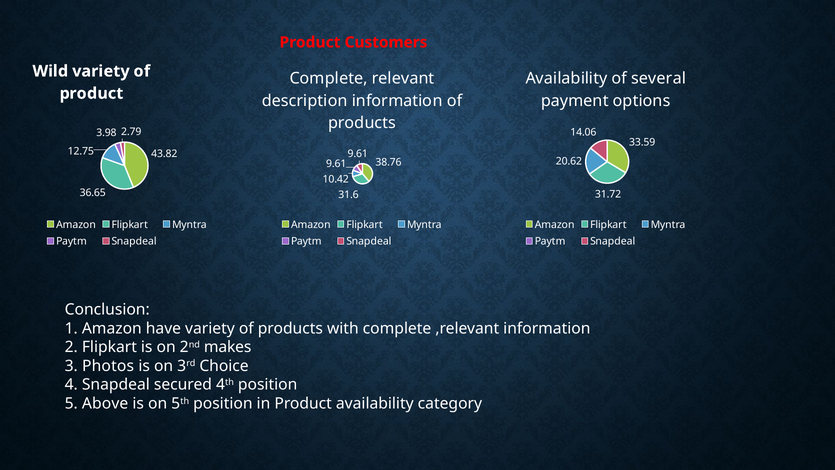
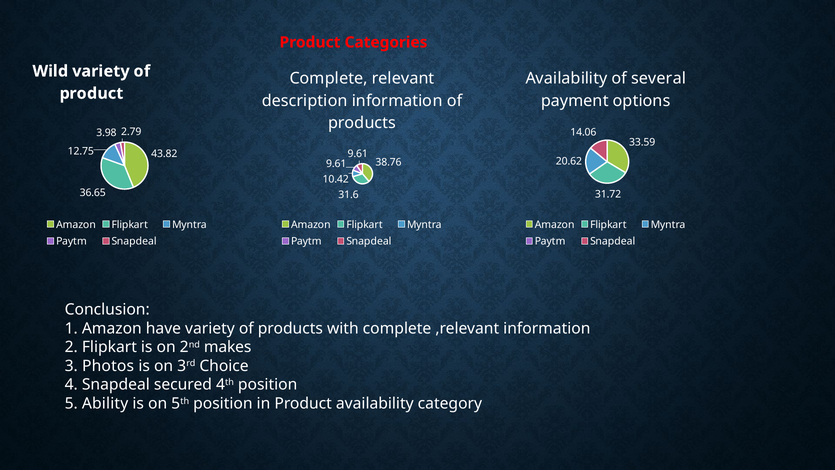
Customers: Customers -> Categories
Above: Above -> Ability
